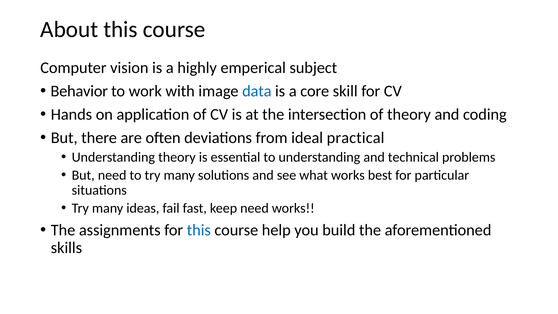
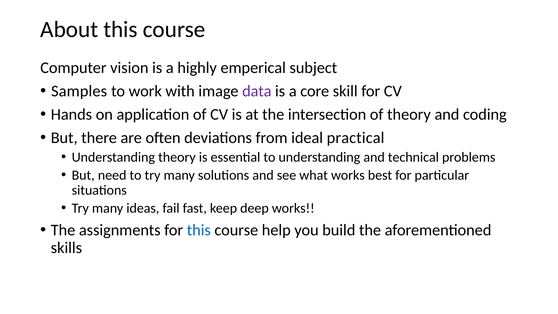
Behavior: Behavior -> Samples
data colour: blue -> purple
keep need: need -> deep
